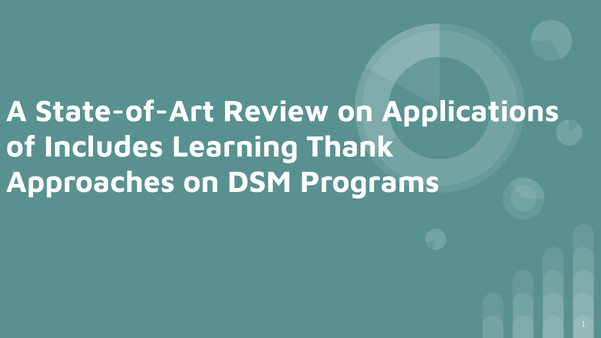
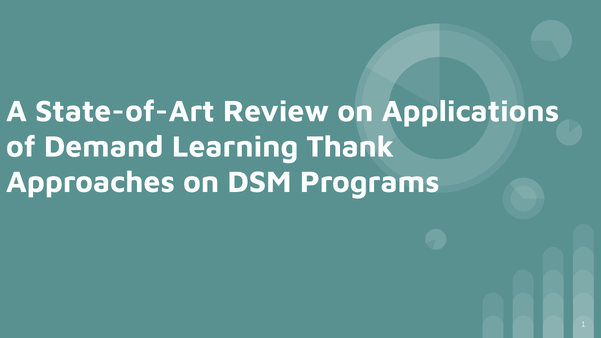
Includes: Includes -> Demand
